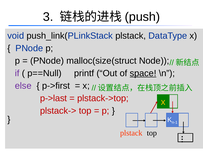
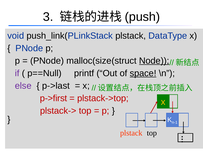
Node underline: none -> present
p->first: p->first -> p->last
p->last: p->last -> p->first
